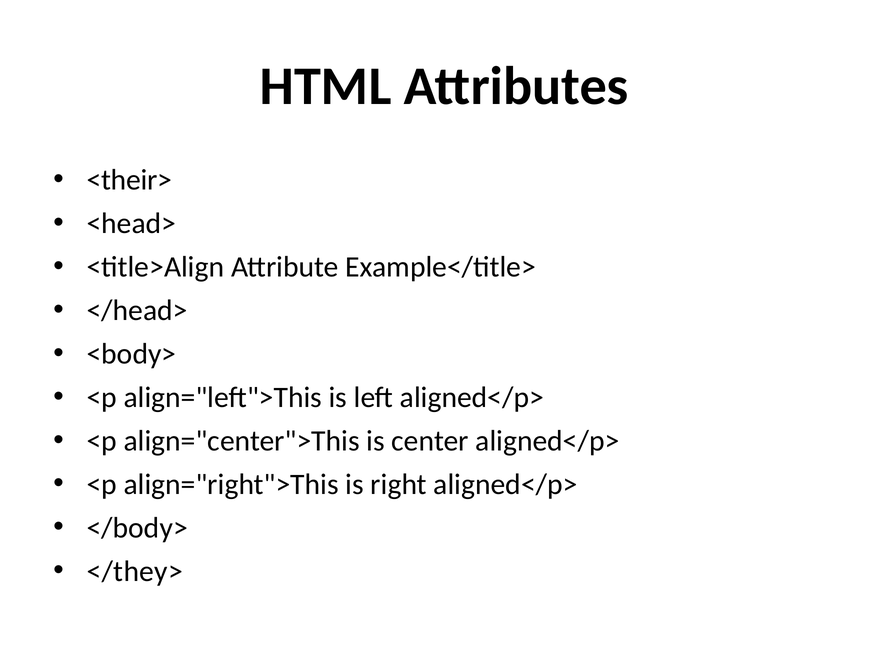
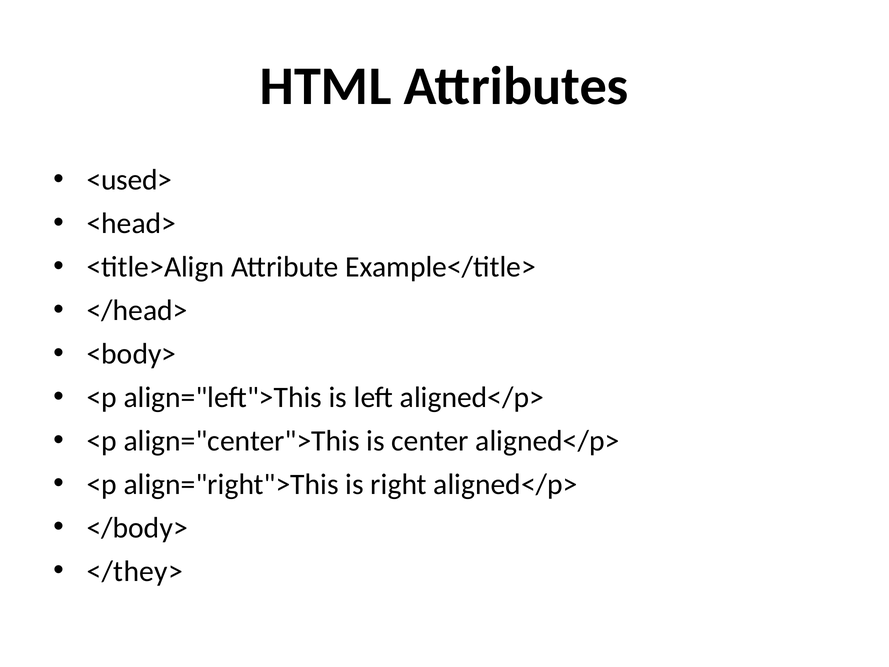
<their>: <their> -> <used>
